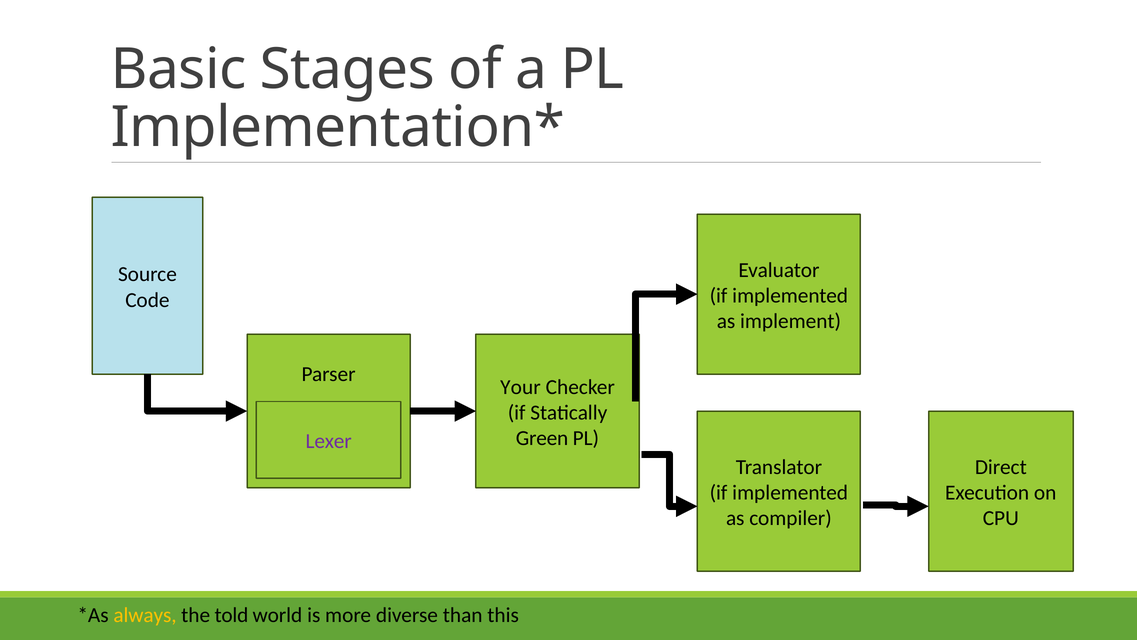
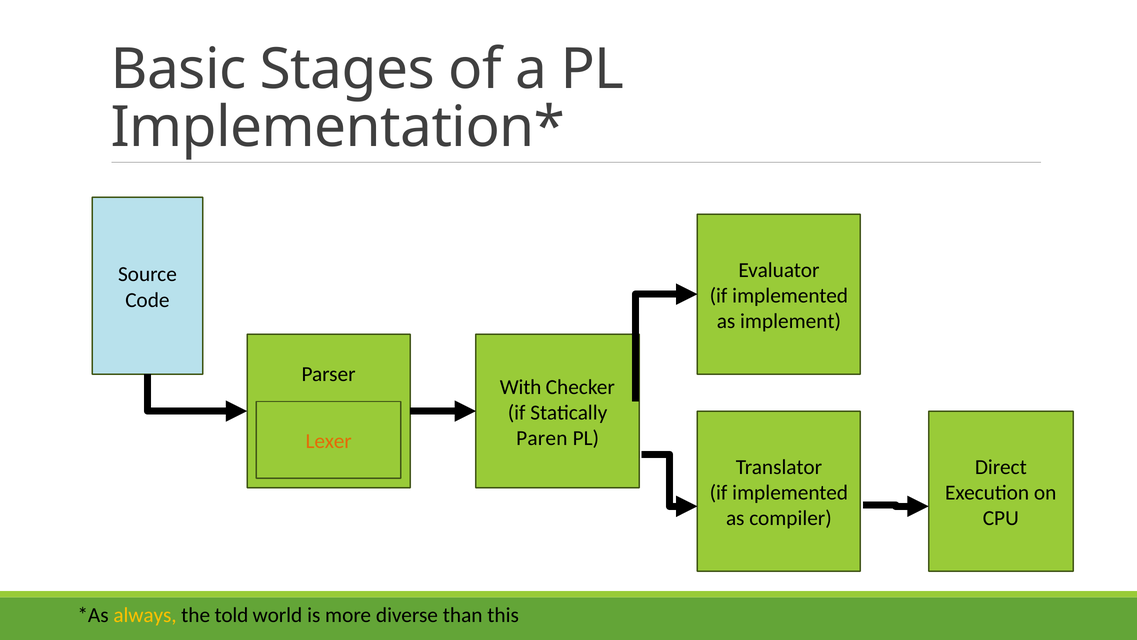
Your: Your -> With
Green: Green -> Paren
Lexer colour: purple -> orange
